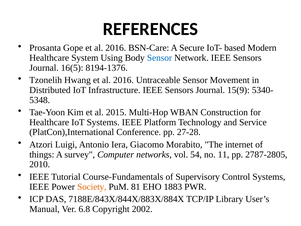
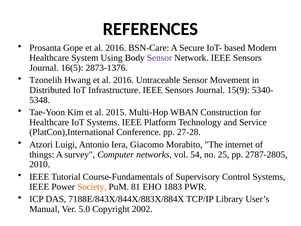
Sensor at (159, 58) colour: blue -> purple
8194-1376: 8194-1376 -> 2873-1376
11: 11 -> 25
6.8: 6.8 -> 5.0
